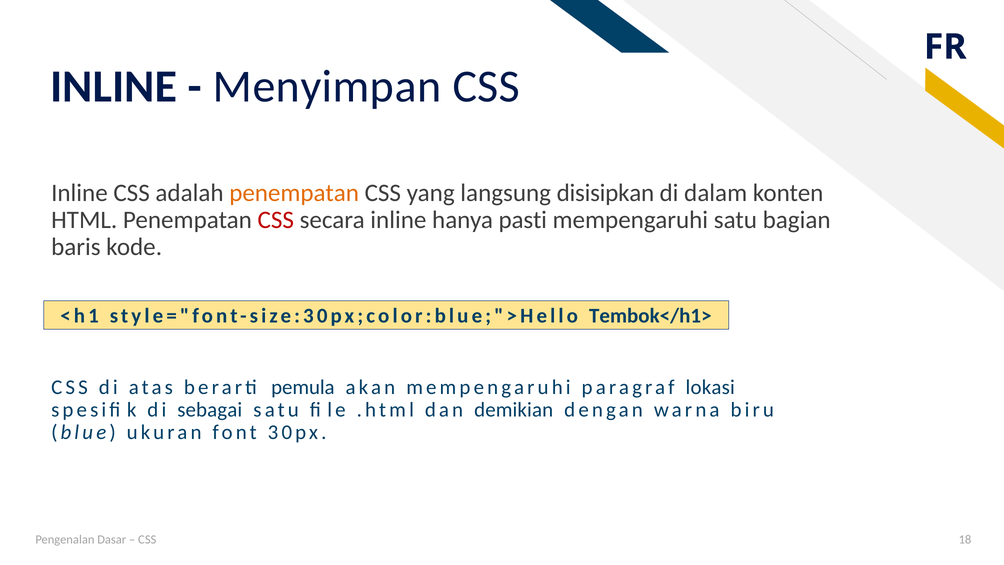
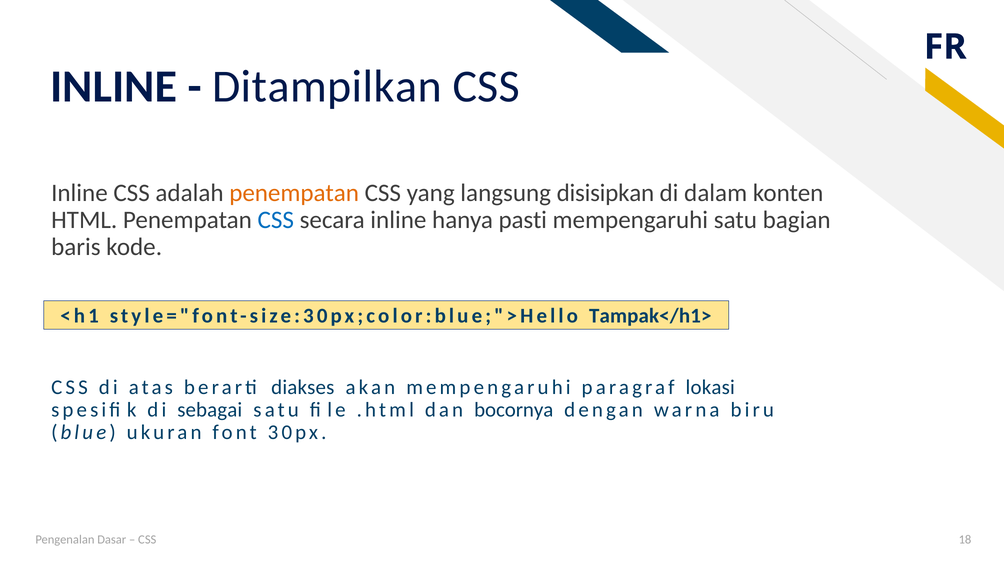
Menyimpan: Menyimpan -> Ditampilkan
CSS at (276, 220) colour: red -> blue
Tembok</h1>: Tembok</h1> -> Tampak</h1>
pemula: pemula -> diakses
demikian: demikian -> bocornya
